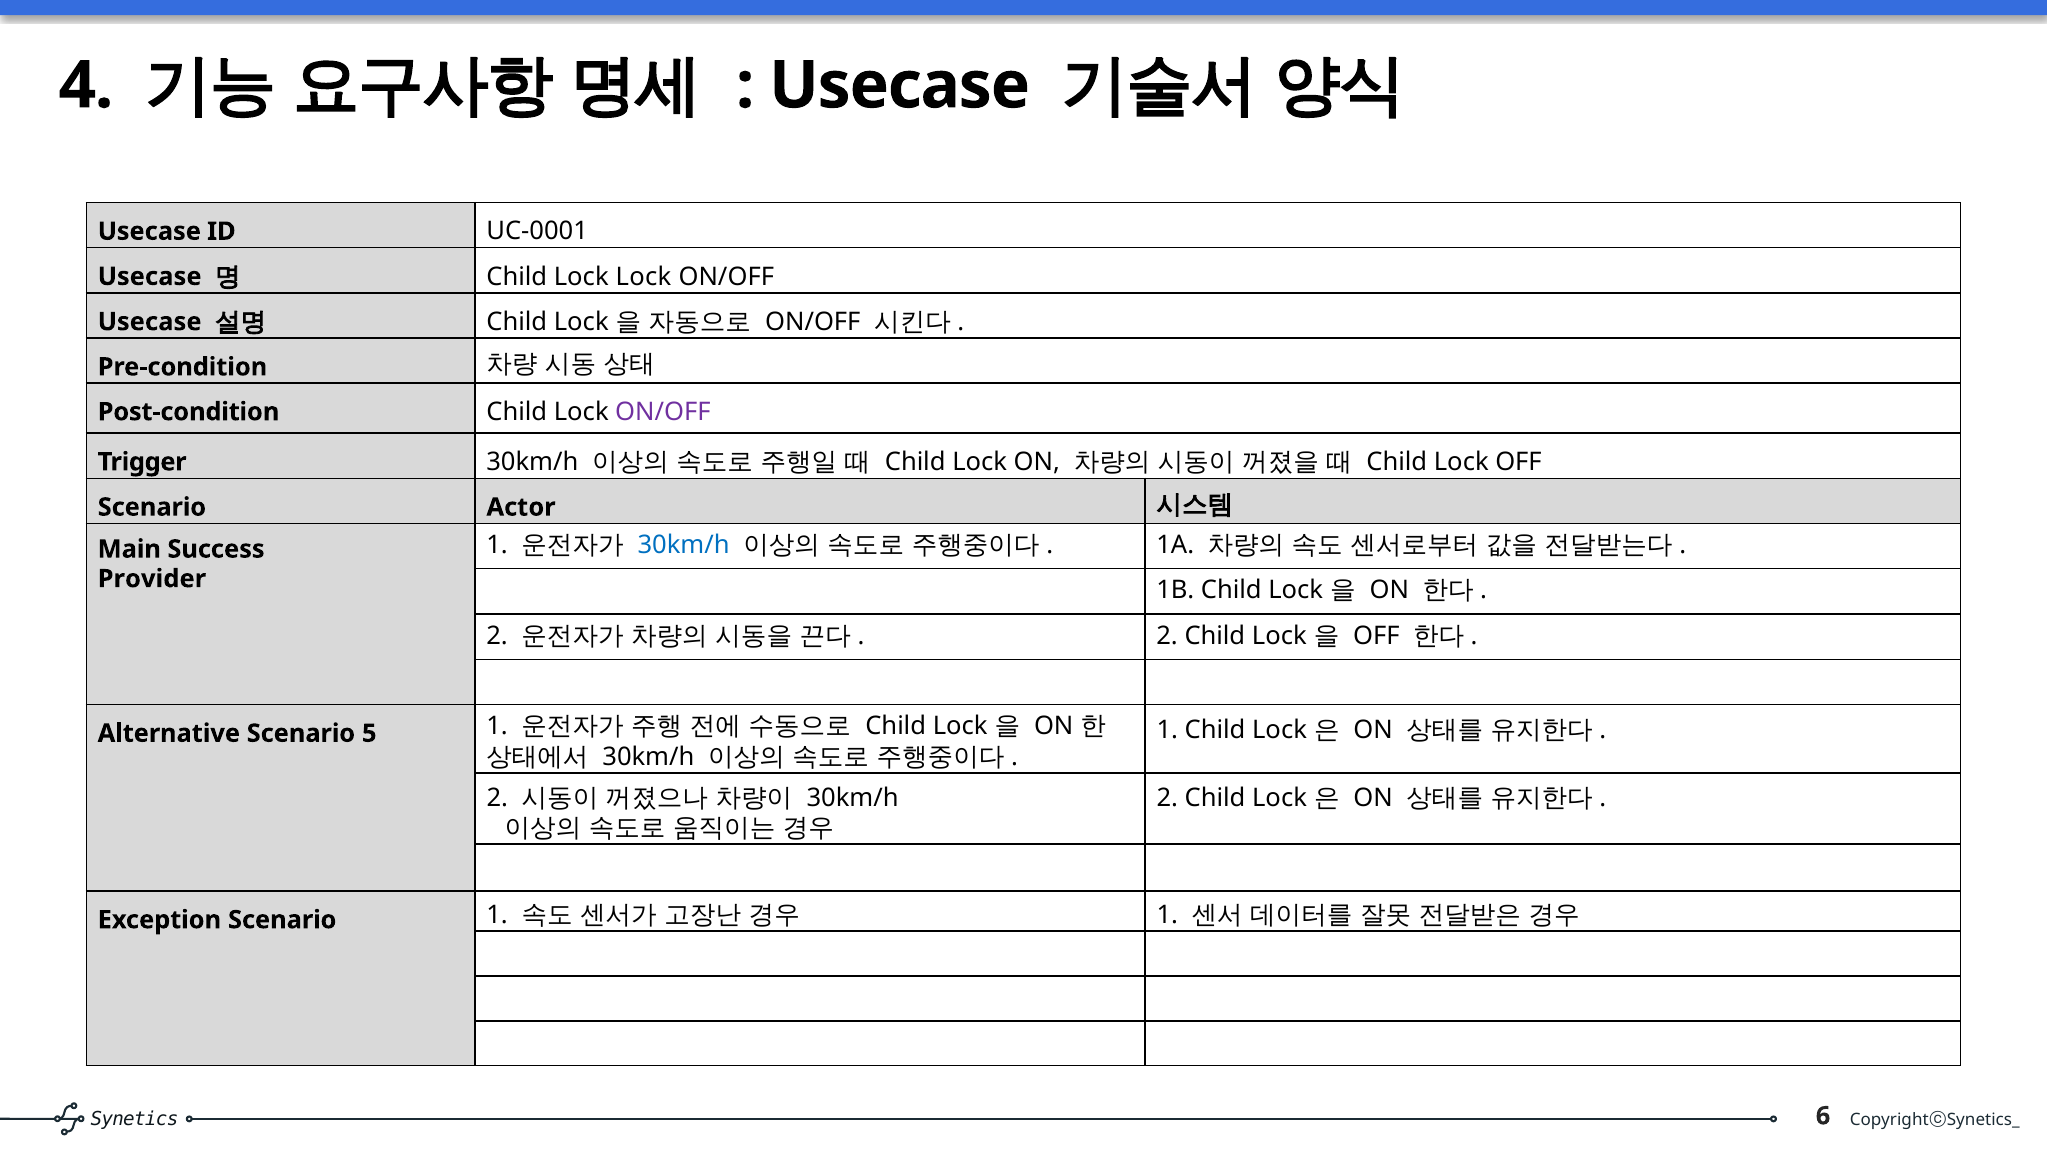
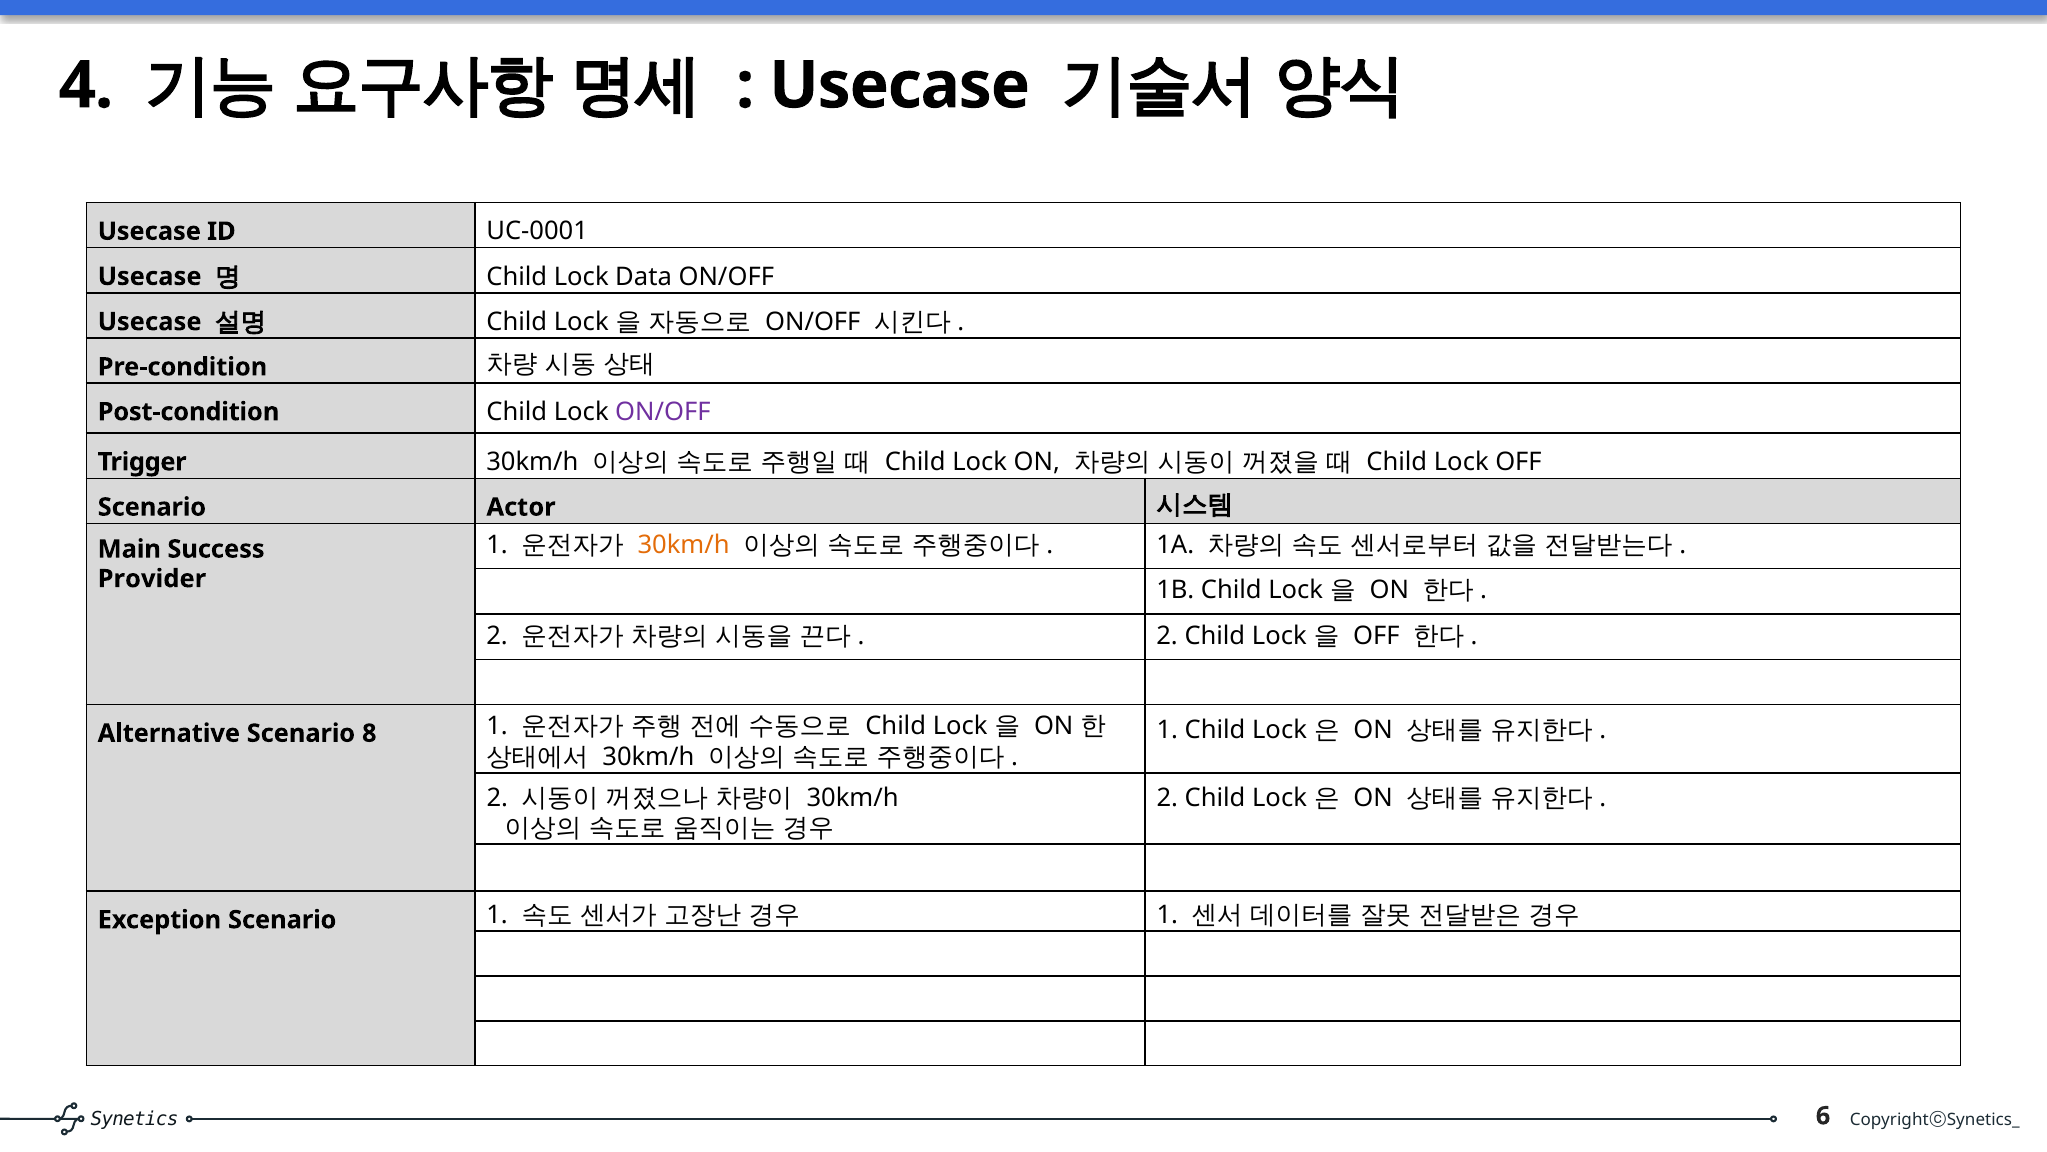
Lock Lock: Lock -> Data
30km/h at (684, 545) colour: blue -> orange
5: 5 -> 8
